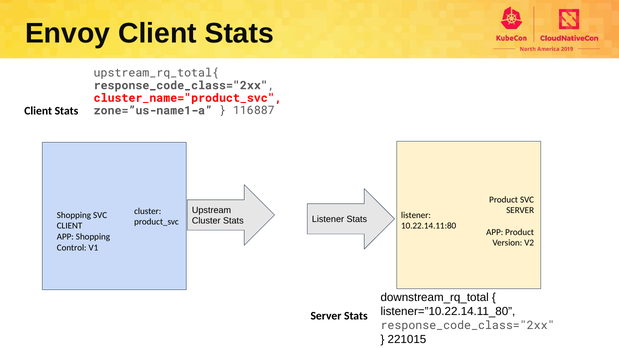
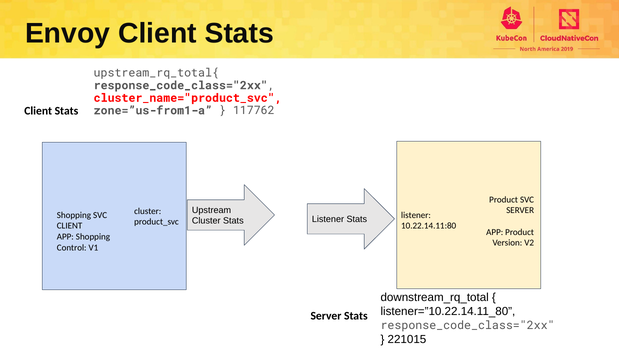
zone=”us-name1-a: zone=”us-name1-a -> zone=”us-from1-a
116887: 116887 -> 117762
